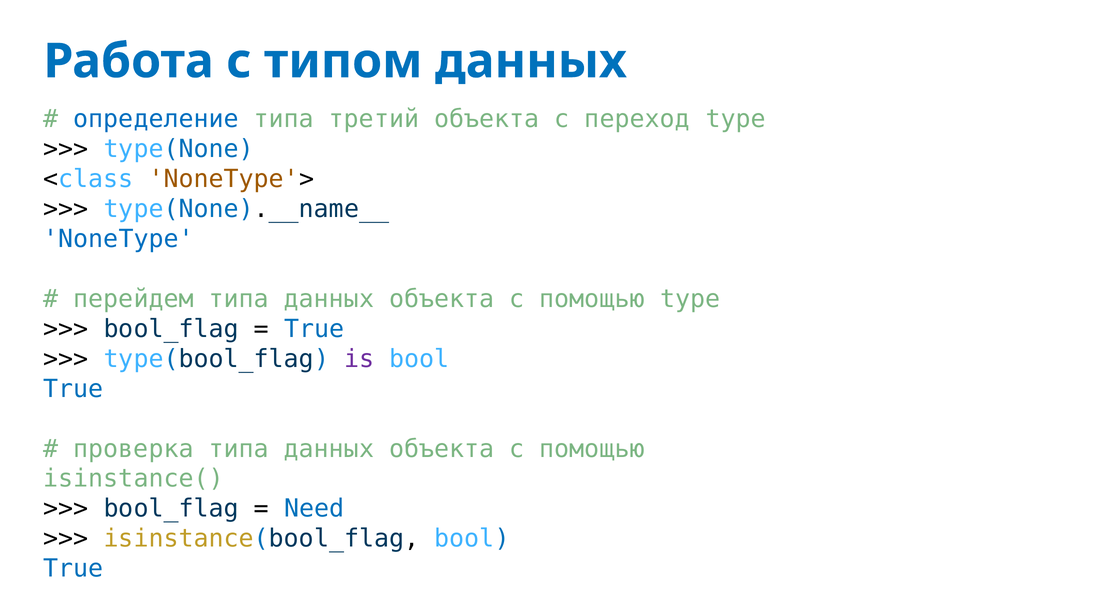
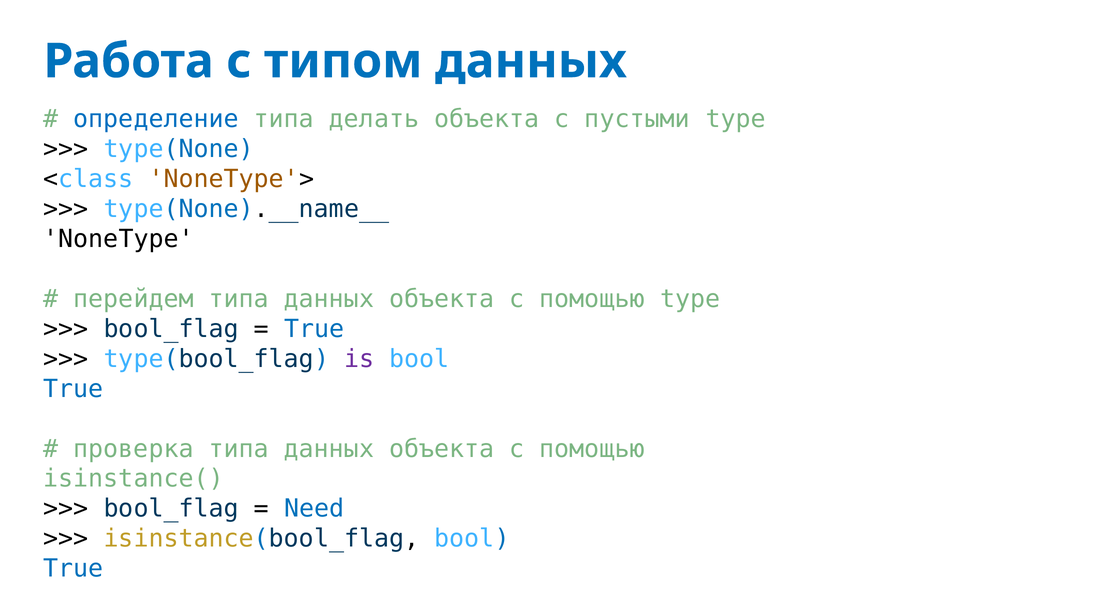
третий: третий -> делать
переход: переход -> пустыми
NoneType colour: blue -> black
